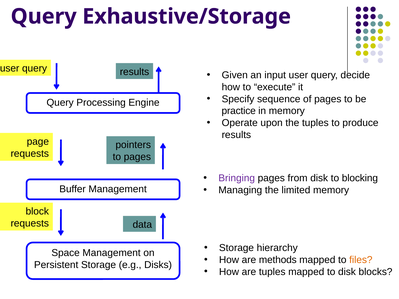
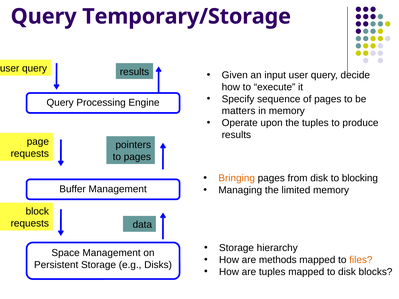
Exhaustive/Storage: Exhaustive/Storage -> Temporary/Storage
practice: practice -> matters
Bringing colour: purple -> orange
